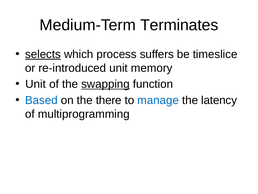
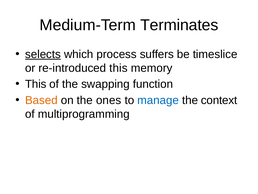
re-introduced unit: unit -> this
Unit at (36, 84): Unit -> This
swapping underline: present -> none
Based colour: blue -> orange
there: there -> ones
latency: latency -> context
